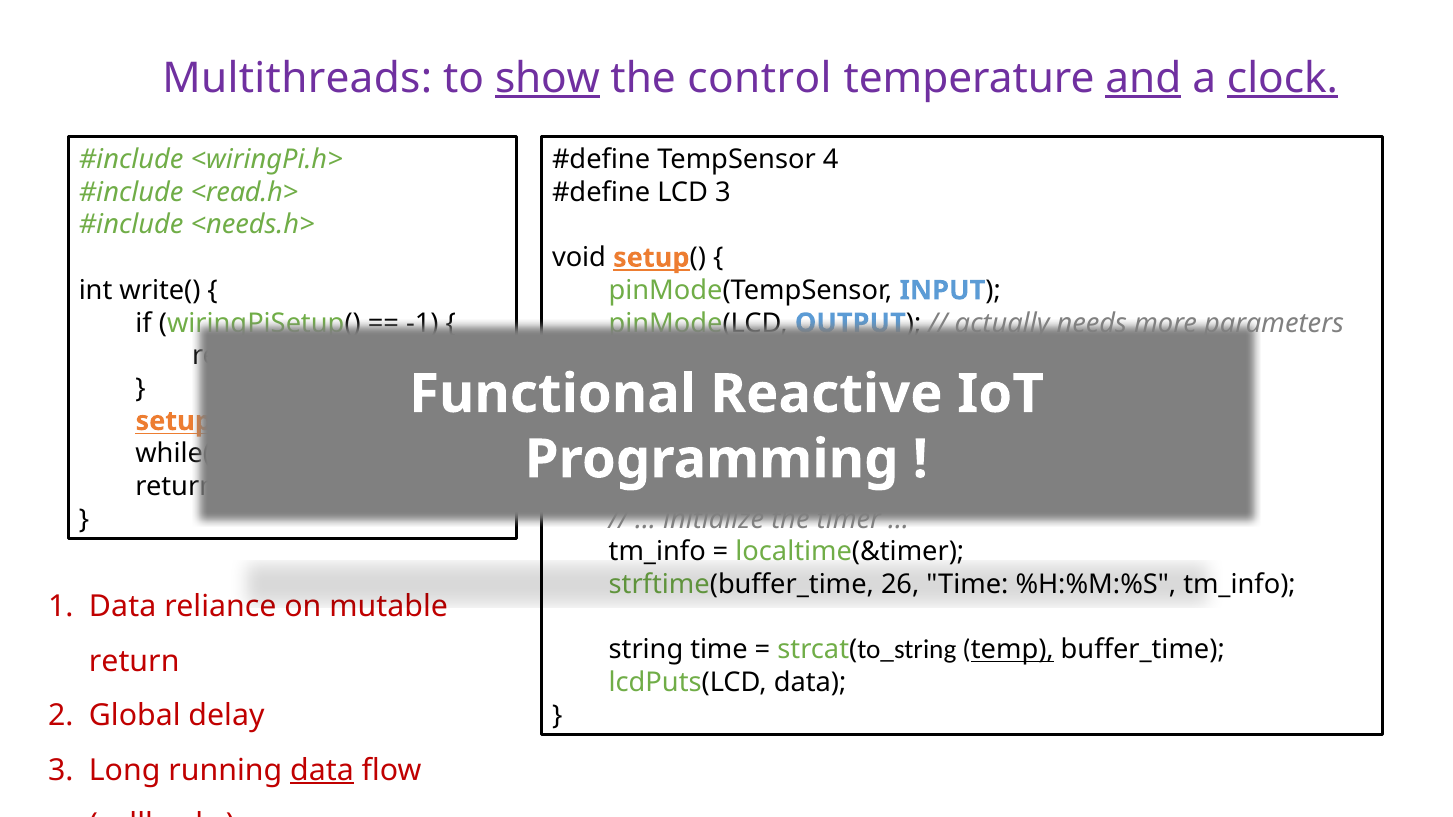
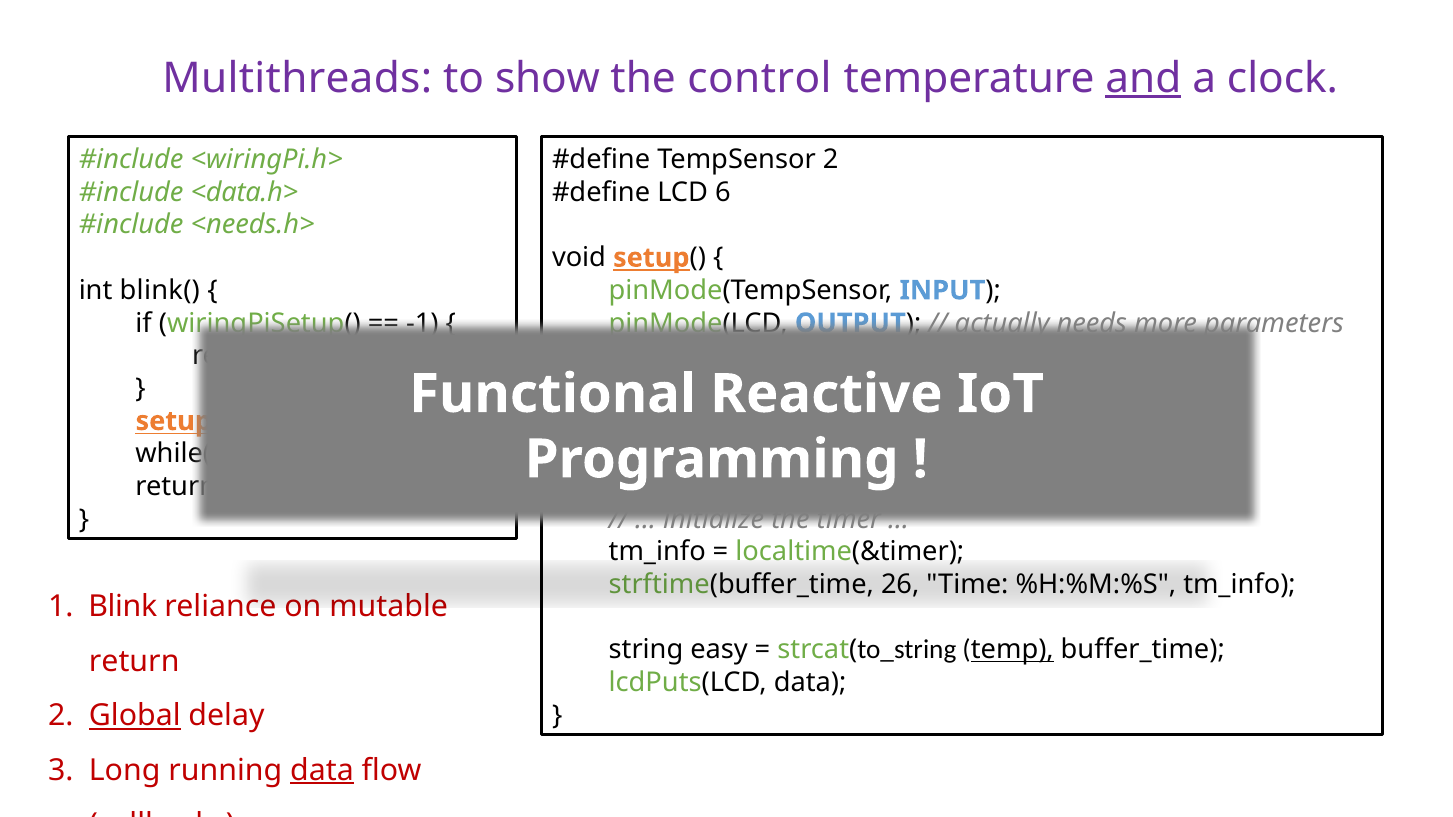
show underline: present -> none
clock underline: present -> none
TempSensor 4: 4 -> 2
<read.h>: <read.h> -> <data.h>
LCD 3: 3 -> 6
write(: write( -> blink(
1 Data: Data -> Blink
string time: time -> easy
Global underline: none -> present
